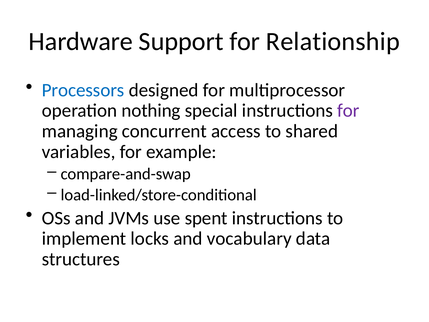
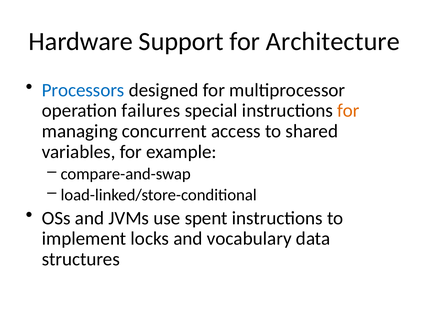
Relationship: Relationship -> Architecture
nothing: nothing -> failures
for at (348, 111) colour: purple -> orange
